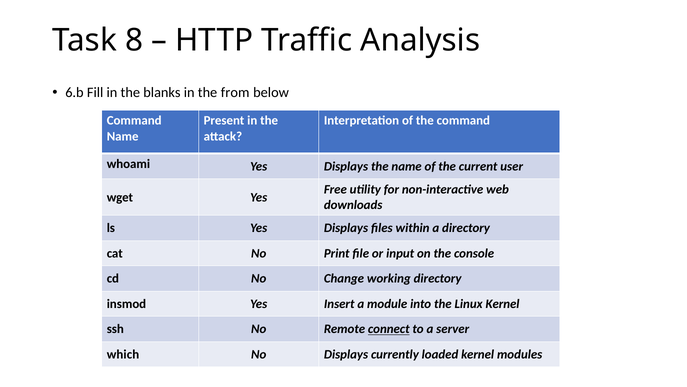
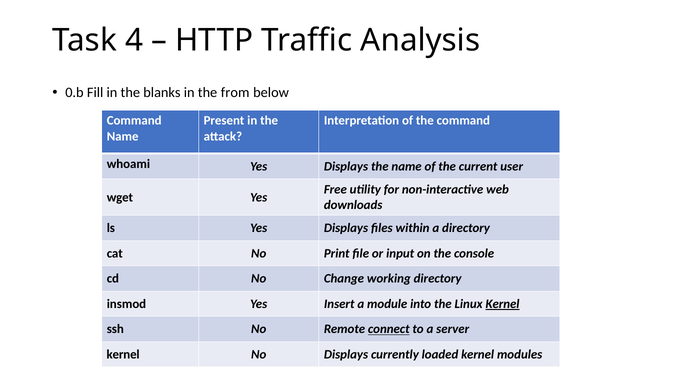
8: 8 -> 4
6.b: 6.b -> 0.b
Kernel at (503, 303) underline: none -> present
which at (123, 354): which -> kernel
